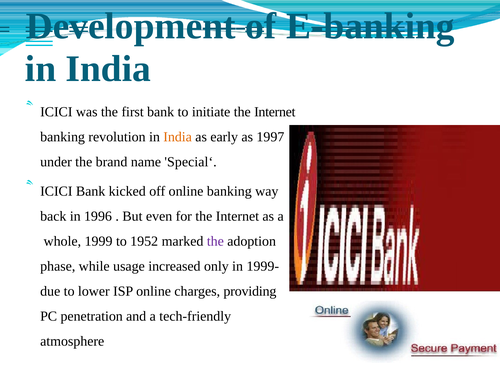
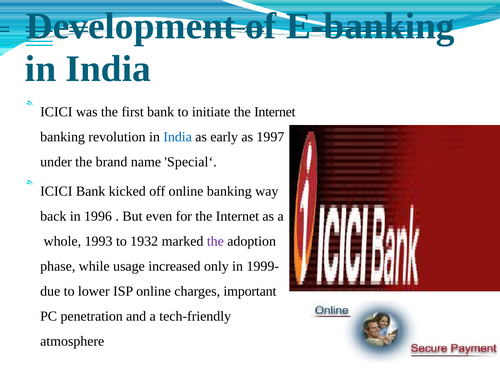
India at (178, 137) colour: orange -> blue
1999: 1999 -> 1993
1952: 1952 -> 1932
providing: providing -> important
